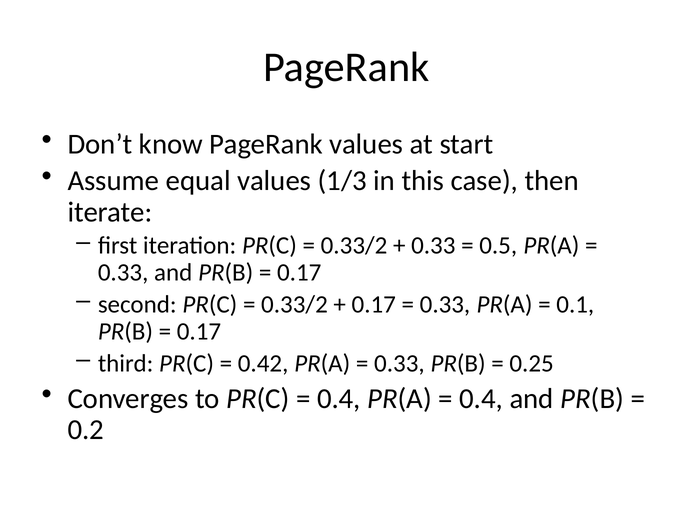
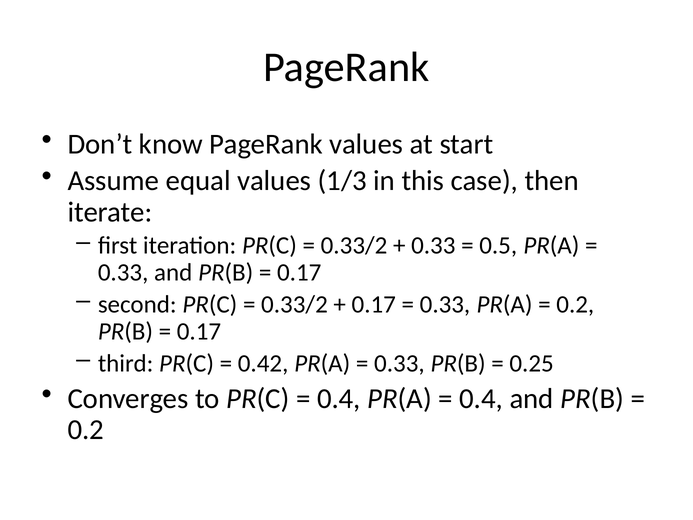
0.1 at (575, 304): 0.1 -> 0.2
